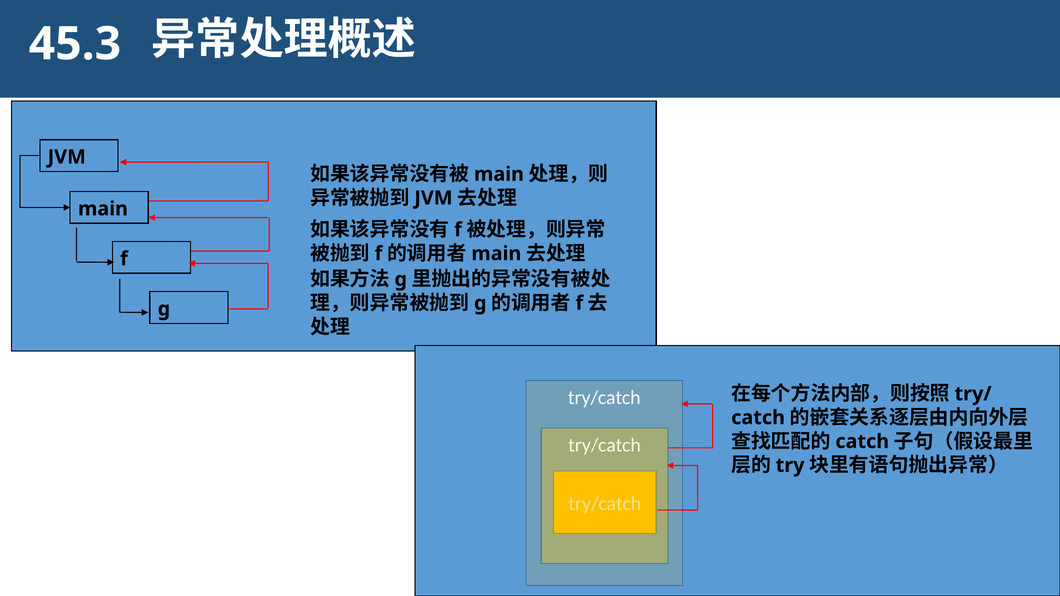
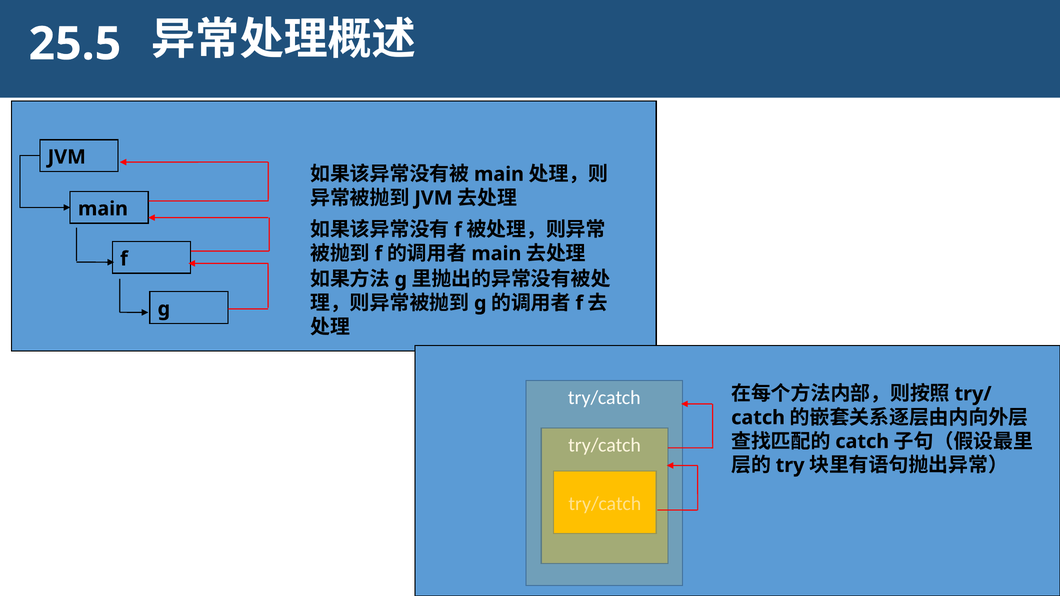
45.3: 45.3 -> 25.5
